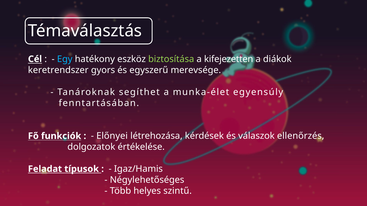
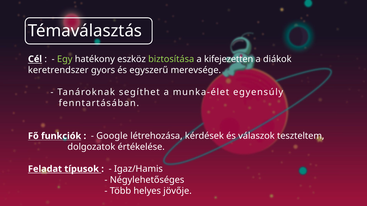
Egy colour: light blue -> light green
Előnyei: Előnyei -> Google
ellenőrzés: ellenőrzés -> teszteltem
szintű: szintű -> jövője
